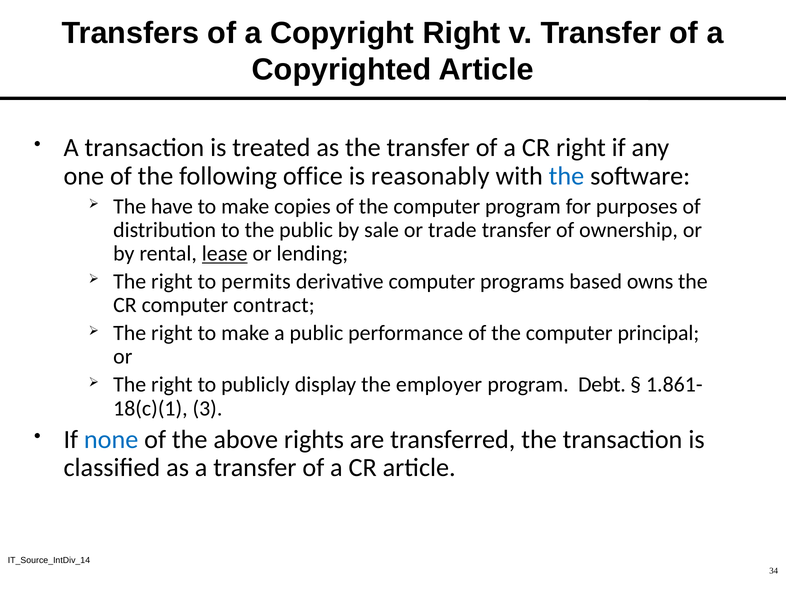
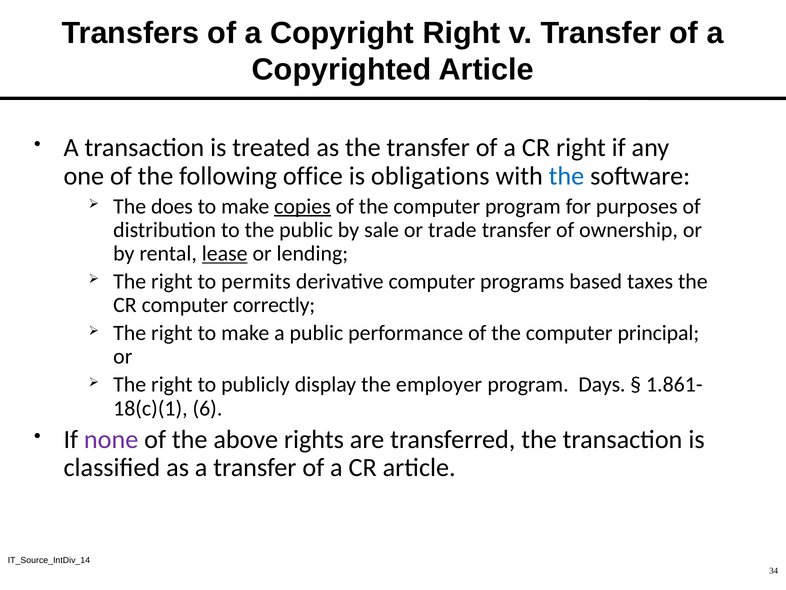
reasonably: reasonably -> obligations
have: have -> does
copies underline: none -> present
owns: owns -> taxes
contract: contract -> correctly
Debt: Debt -> Days
3: 3 -> 6
none colour: blue -> purple
